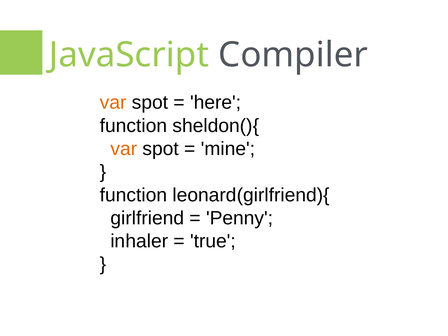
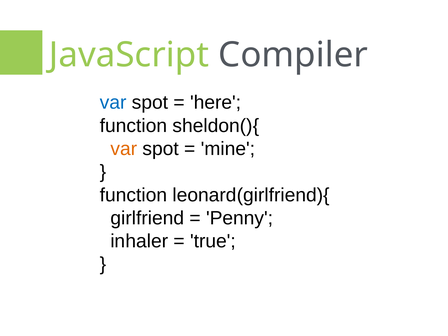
var at (113, 103) colour: orange -> blue
